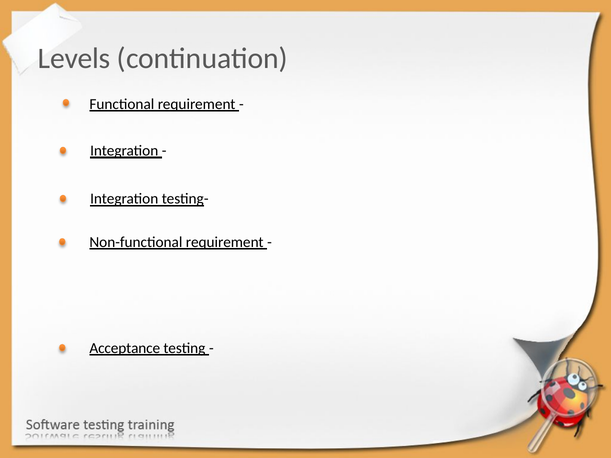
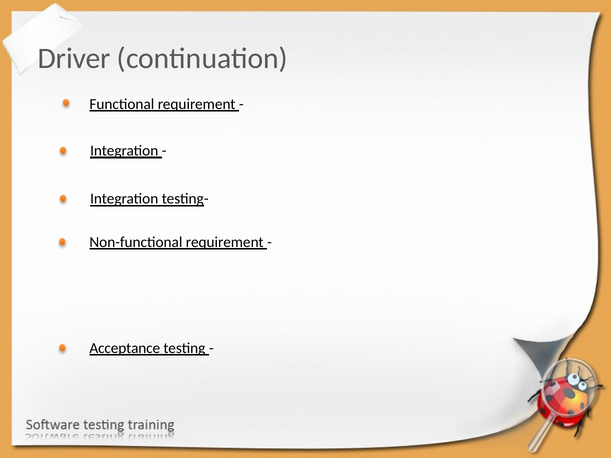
Levels: Levels -> Driver
